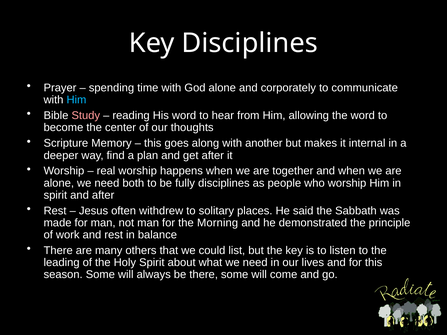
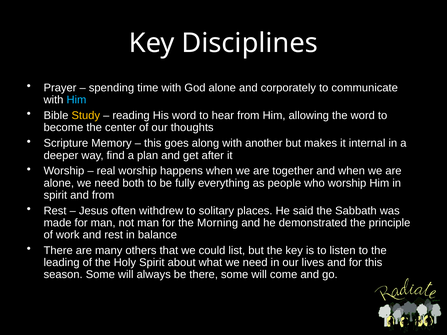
Study colour: pink -> yellow
fully disciplines: disciplines -> everything
and after: after -> from
